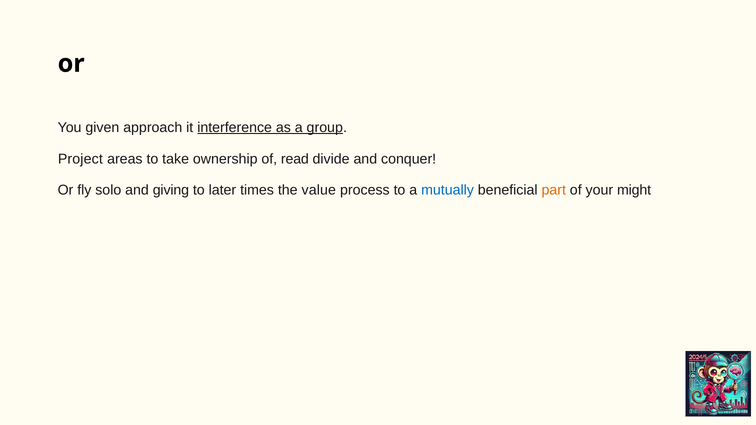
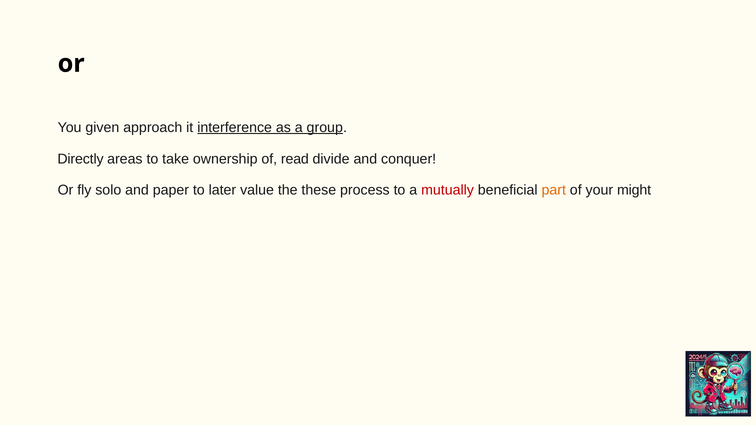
Project: Project -> Directly
giving: giving -> paper
times: times -> value
value: value -> these
mutually colour: blue -> red
